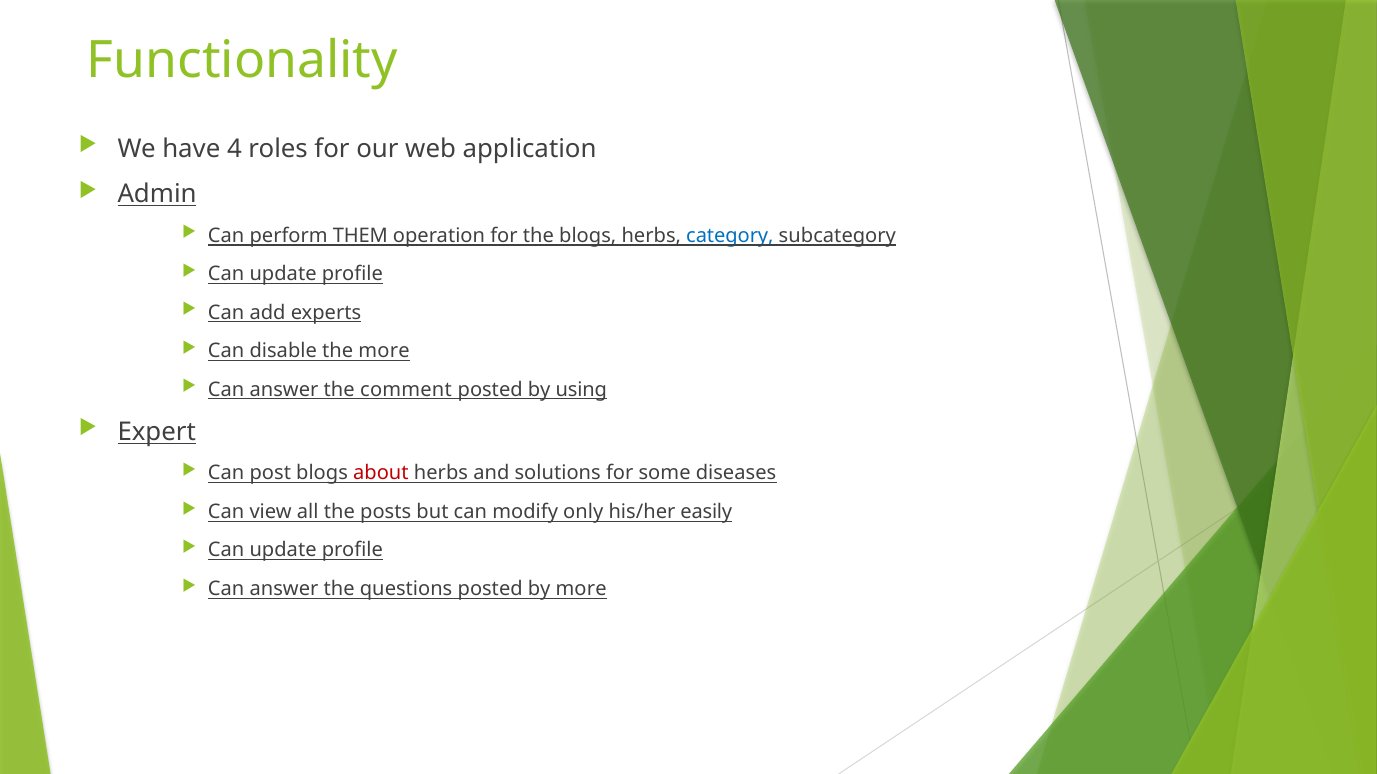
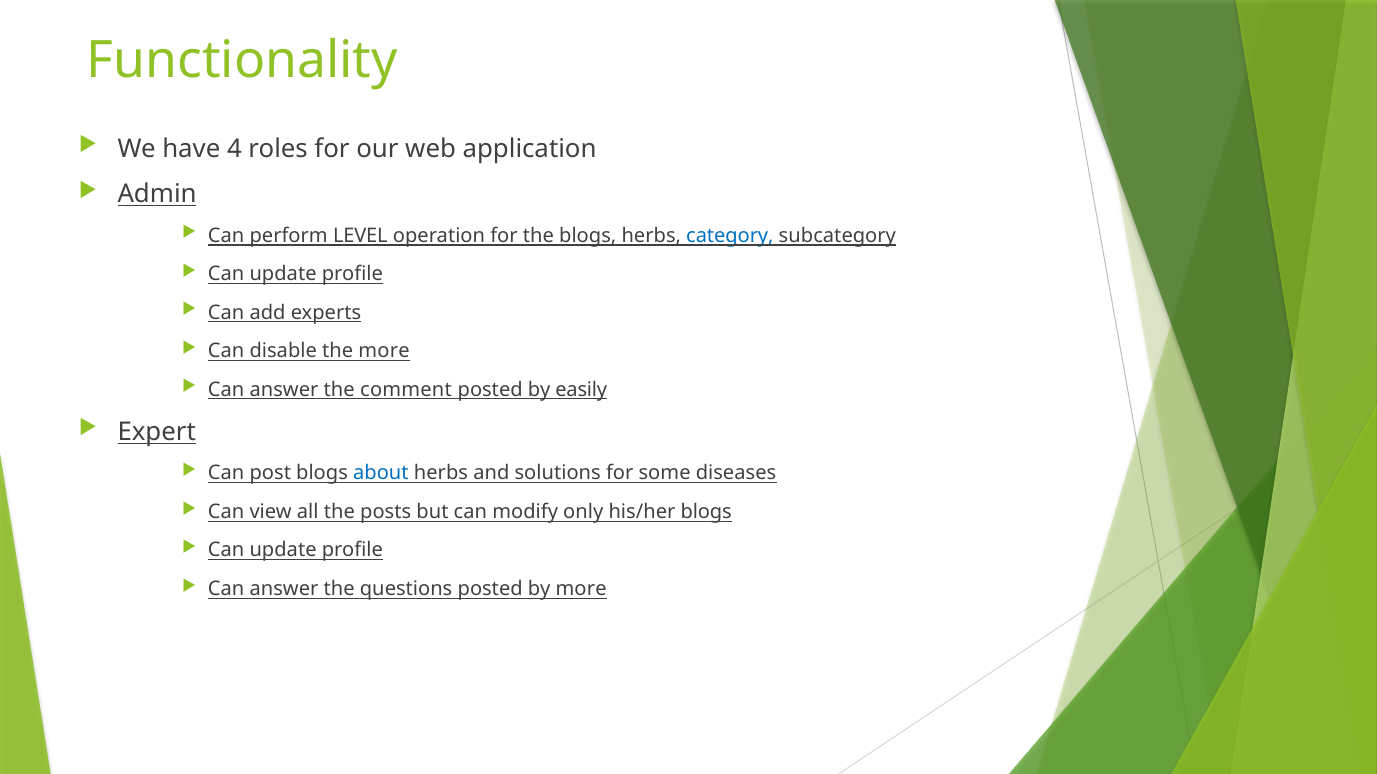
THEM: THEM -> LEVEL
using: using -> easily
about colour: red -> blue
his/her easily: easily -> blogs
